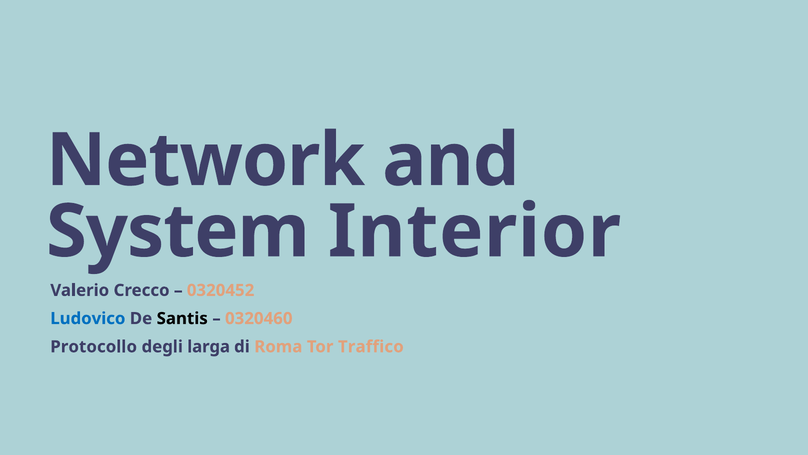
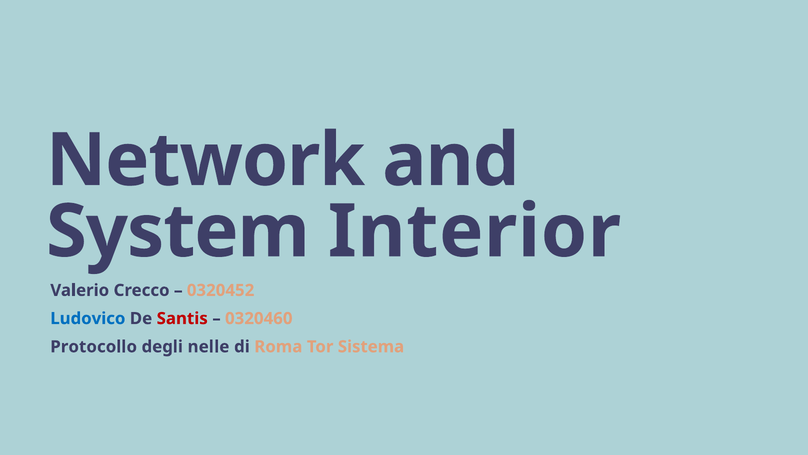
Santis colour: black -> red
larga: larga -> nelle
Traffico: Traffico -> Sistema
